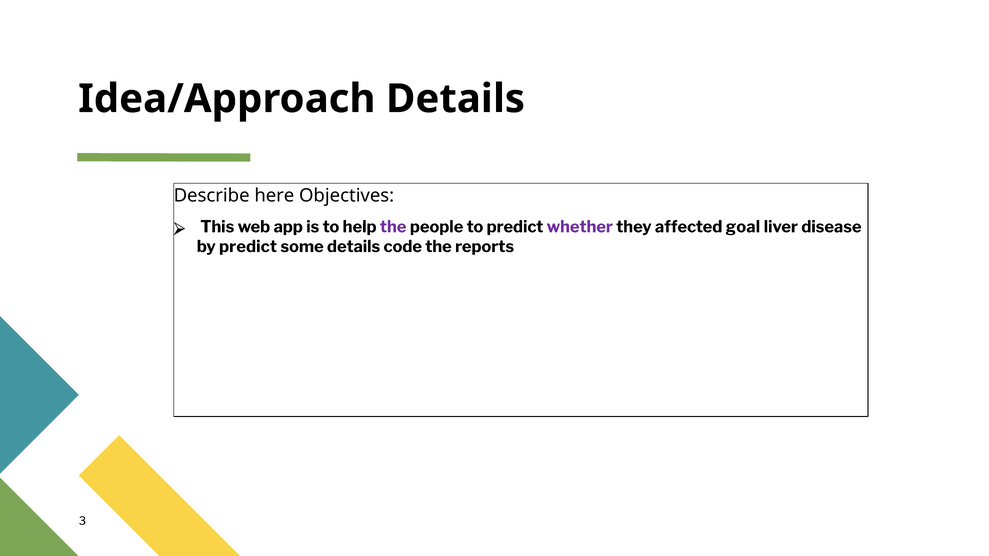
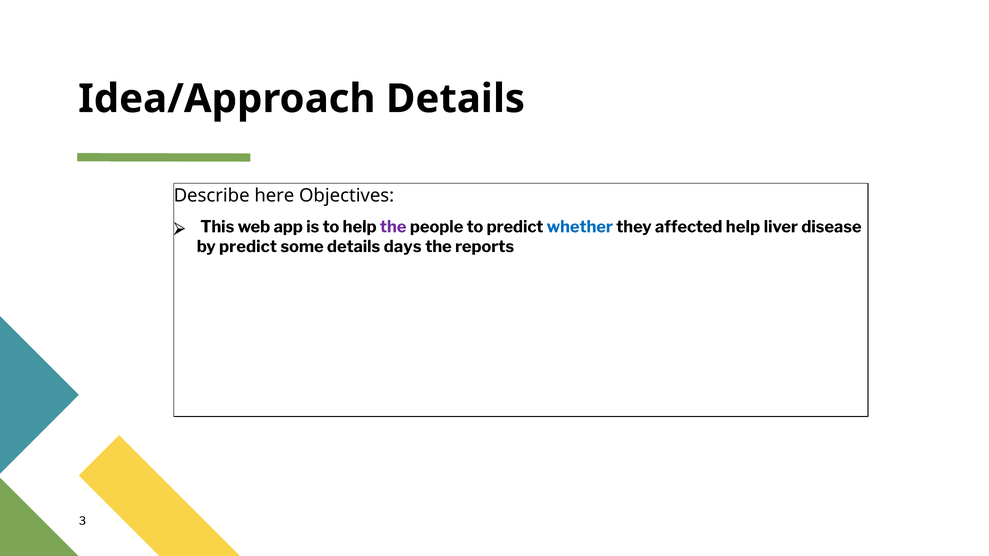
whether colour: purple -> blue
affected goal: goal -> help
code: code -> days
